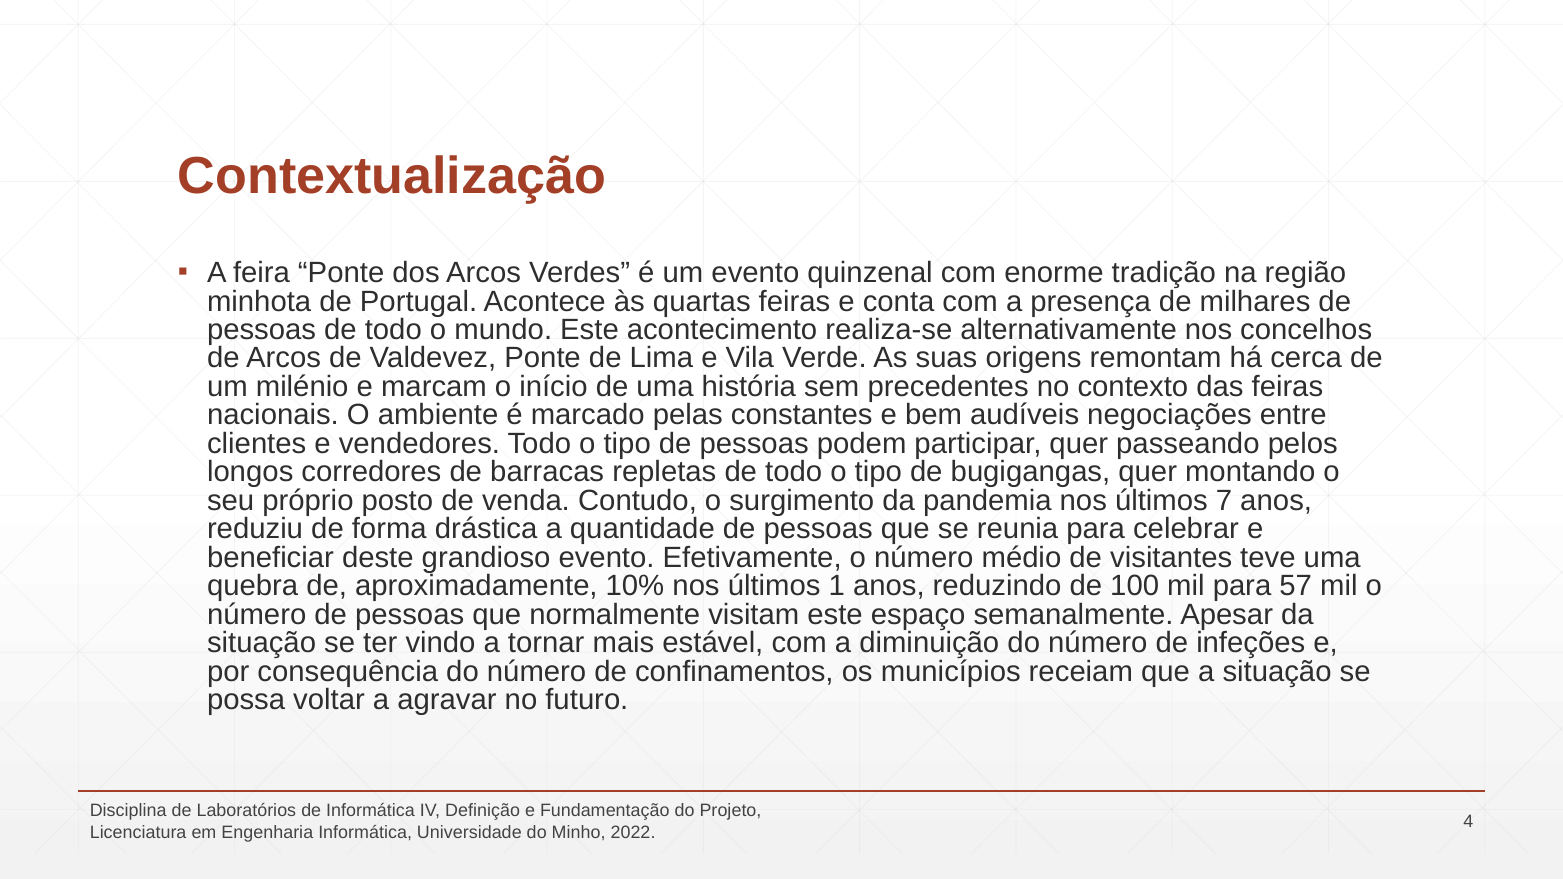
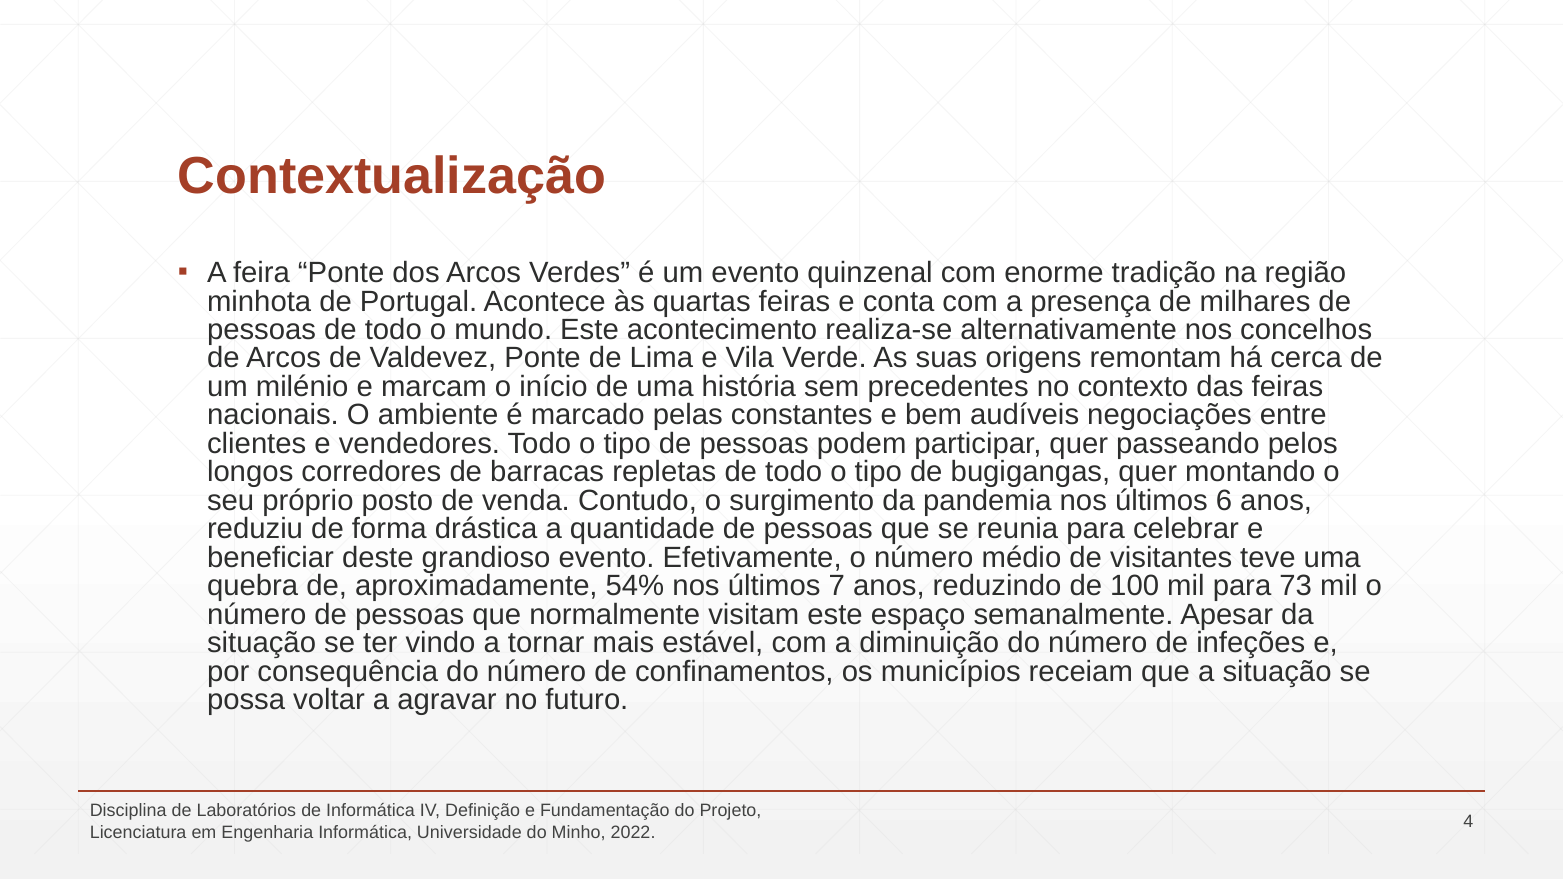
7: 7 -> 6
10%: 10% -> 54%
1: 1 -> 7
57: 57 -> 73
